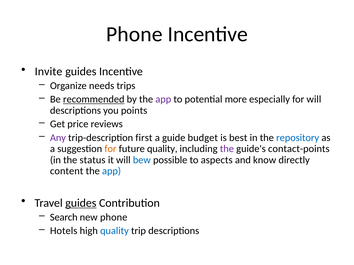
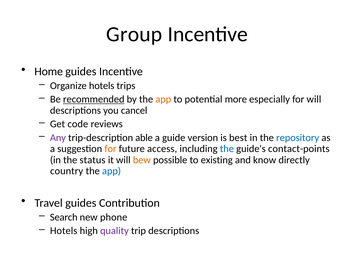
Phone at (134, 34): Phone -> Group
Invite: Invite -> Home
Organize needs: needs -> hotels
app at (163, 99) colour: purple -> orange
points: points -> cancel
price: price -> code
first: first -> able
budget: budget -> version
future quality: quality -> access
the at (227, 149) colour: purple -> blue
bew colour: blue -> orange
aspects: aspects -> existing
content: content -> country
guides at (81, 203) underline: present -> none
quality at (114, 231) colour: blue -> purple
